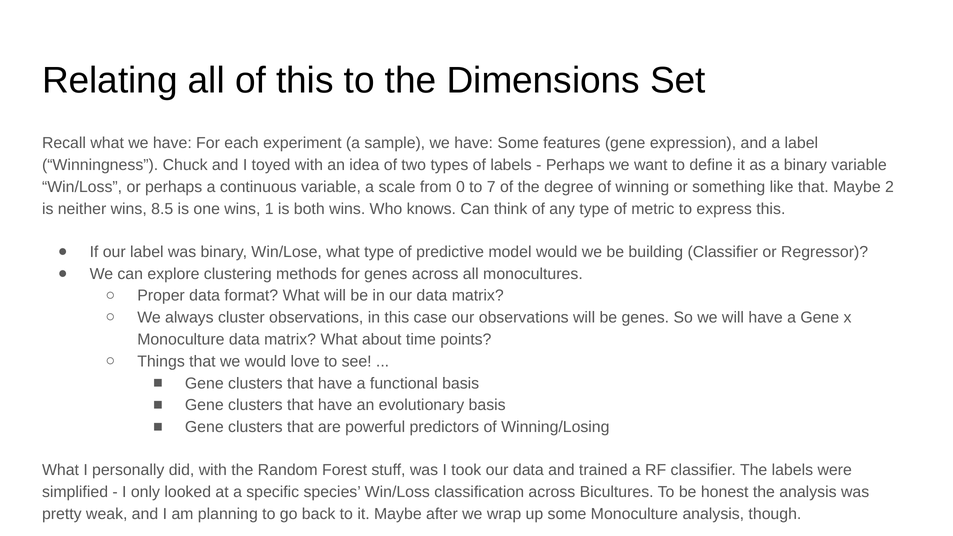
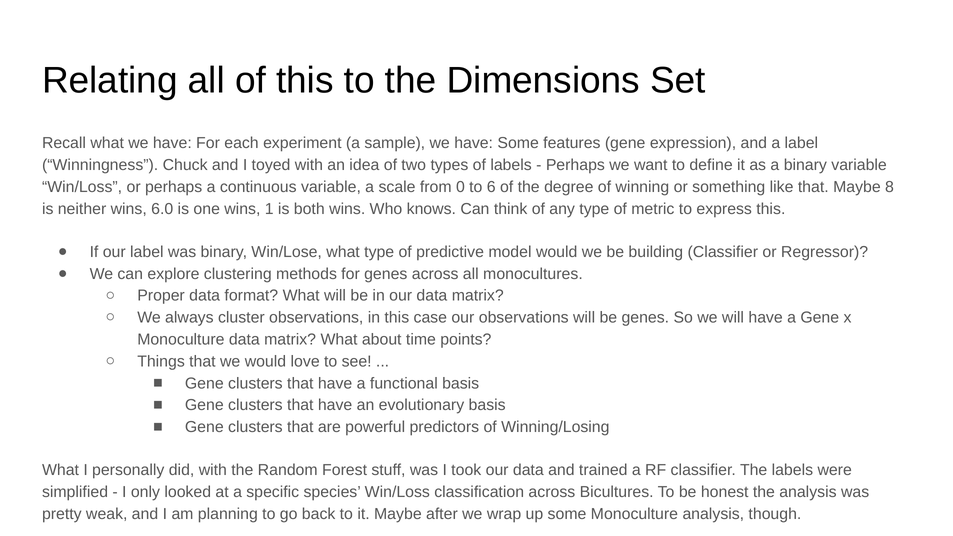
7: 7 -> 6
2: 2 -> 8
8.5: 8.5 -> 6.0
